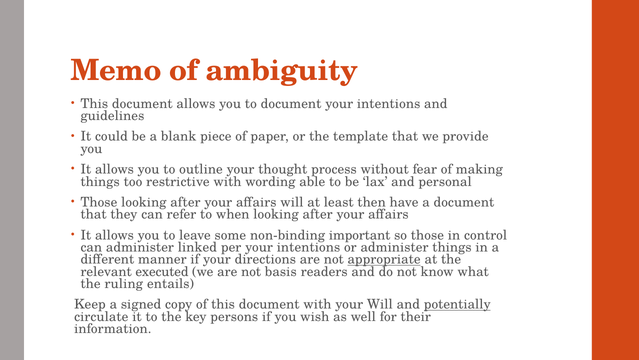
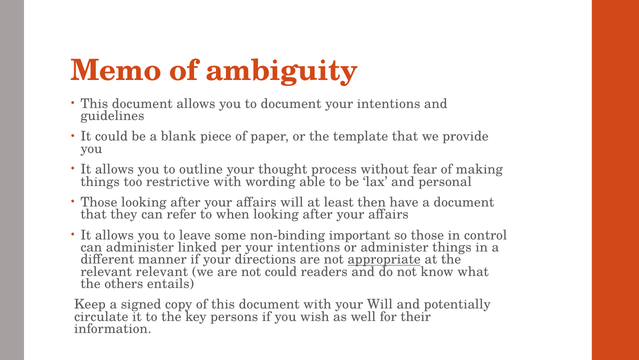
relevant executed: executed -> relevant
not basis: basis -> could
ruling: ruling -> others
potentially underline: present -> none
